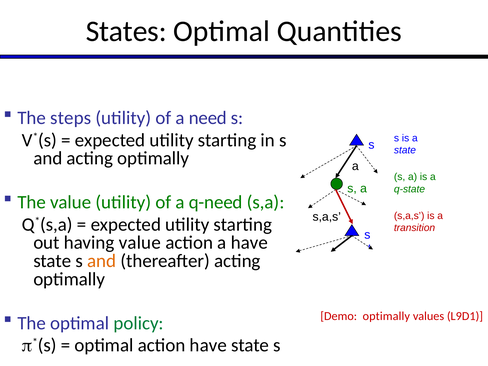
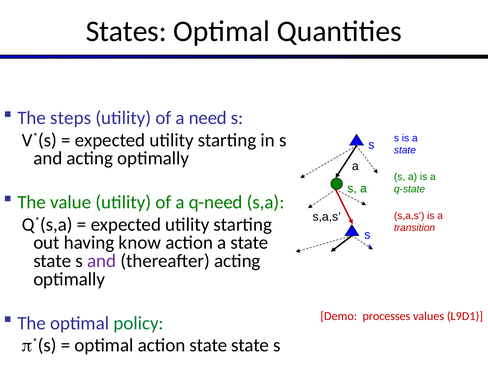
having value: value -> know
action a have: have -> state
and at (102, 261) colour: orange -> purple
Demo optimally: optimally -> processes
action have: have -> state
